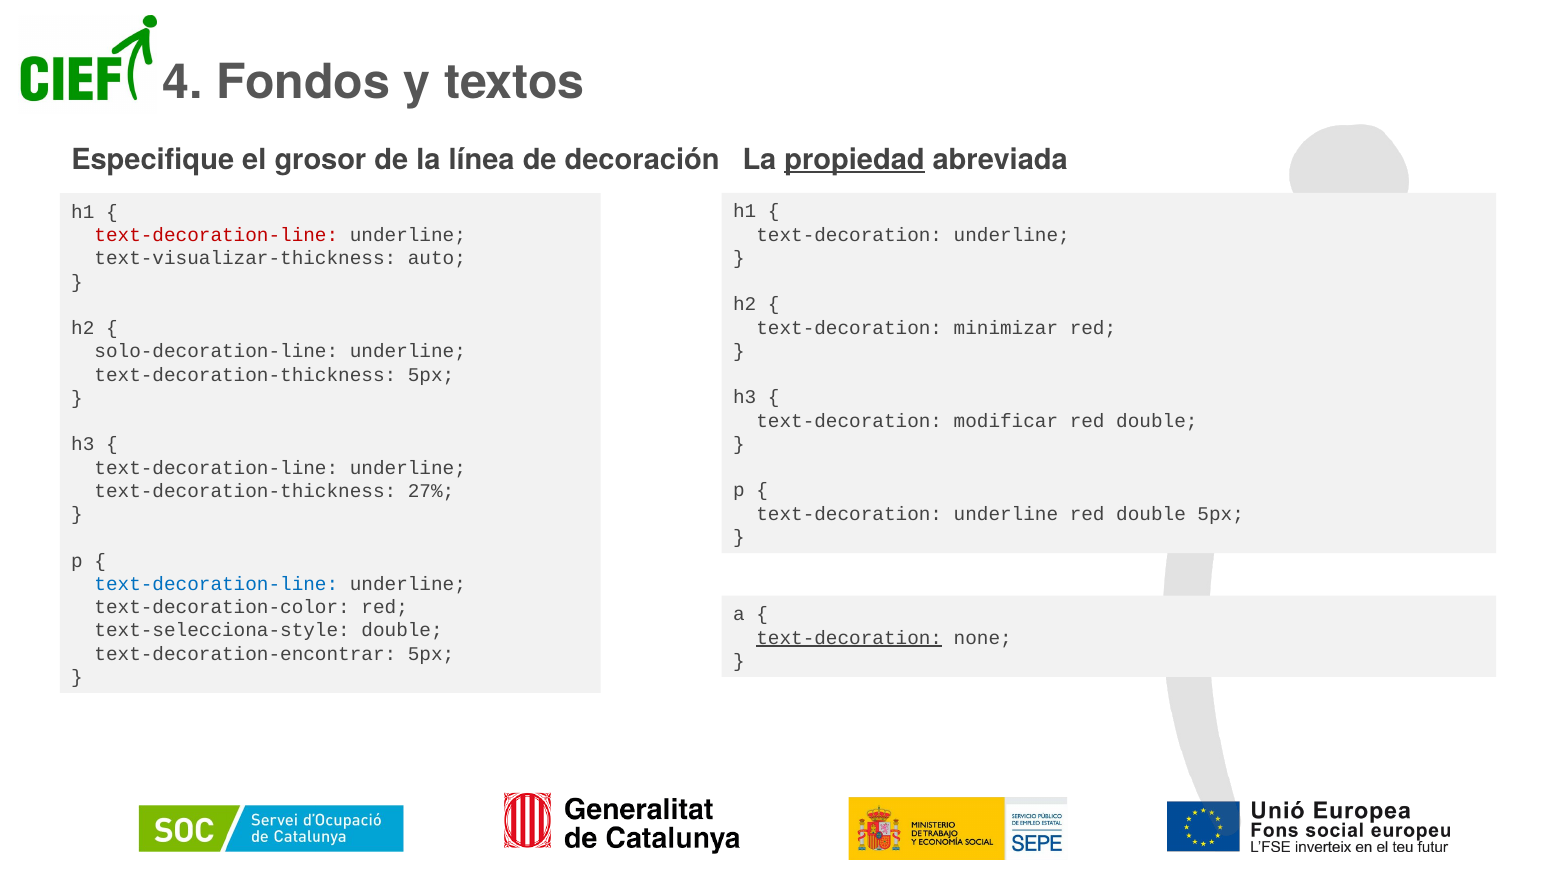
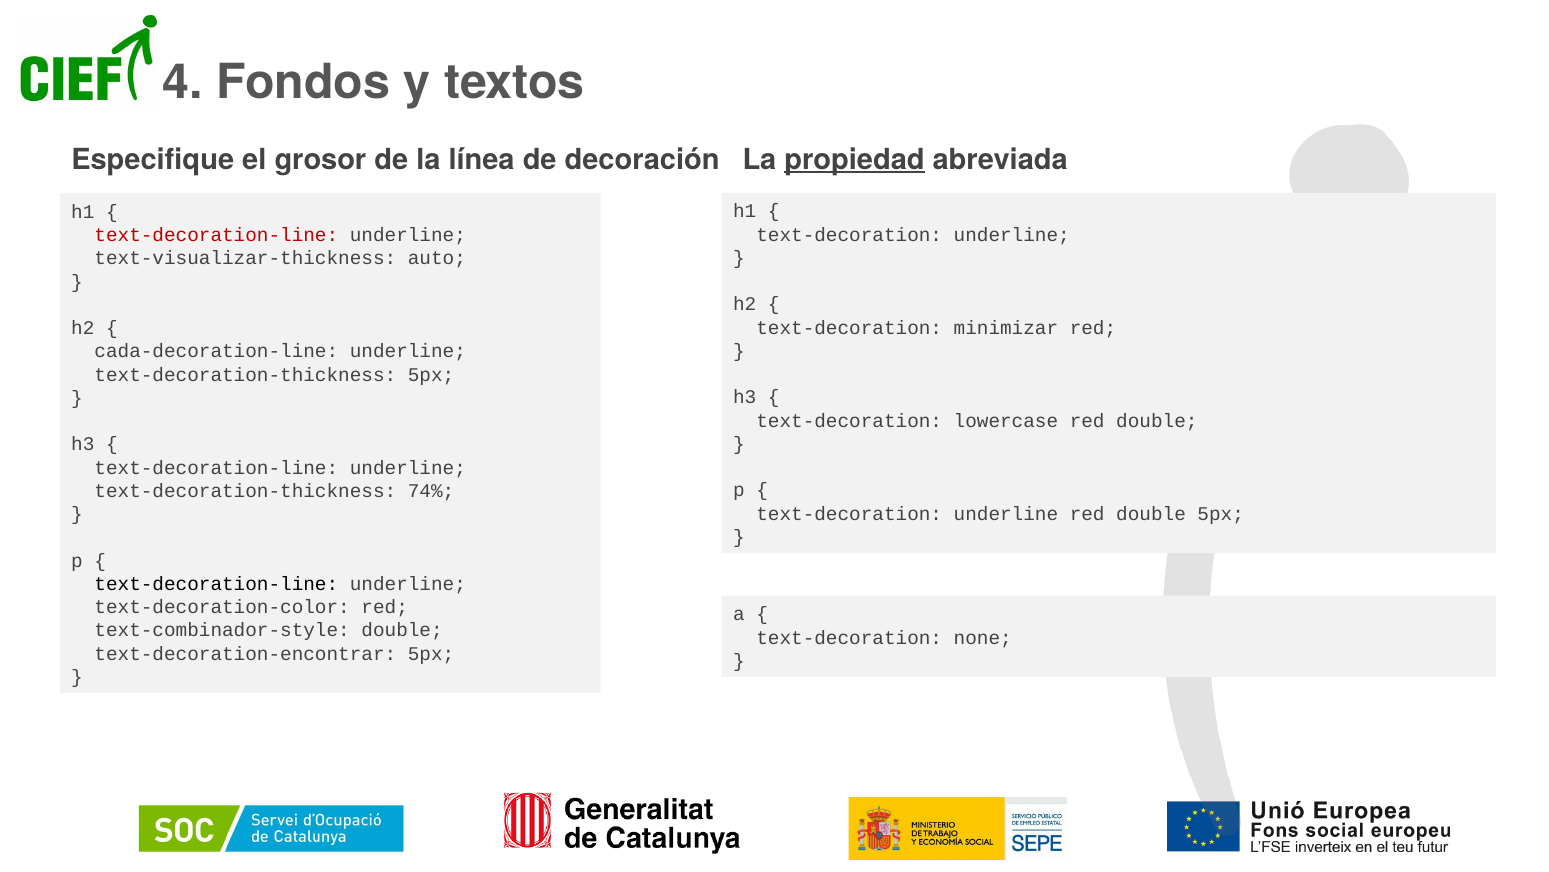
solo-decoration-line: solo-decoration-line -> cada-decoration-line
modificar: modificar -> lowercase
27%: 27% -> 74%
text-decoration-line at (216, 583) colour: blue -> black
text-selecciona-style: text-selecciona-style -> text-combinador-style
text-decoration at (849, 637) underline: present -> none
